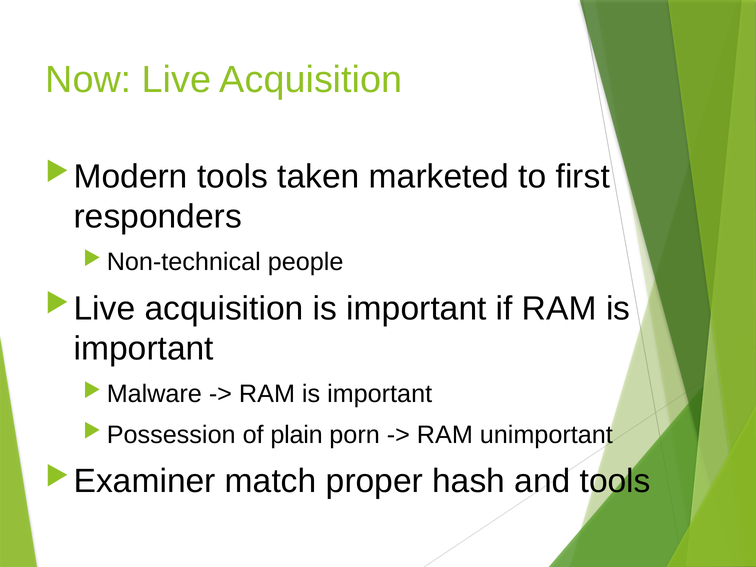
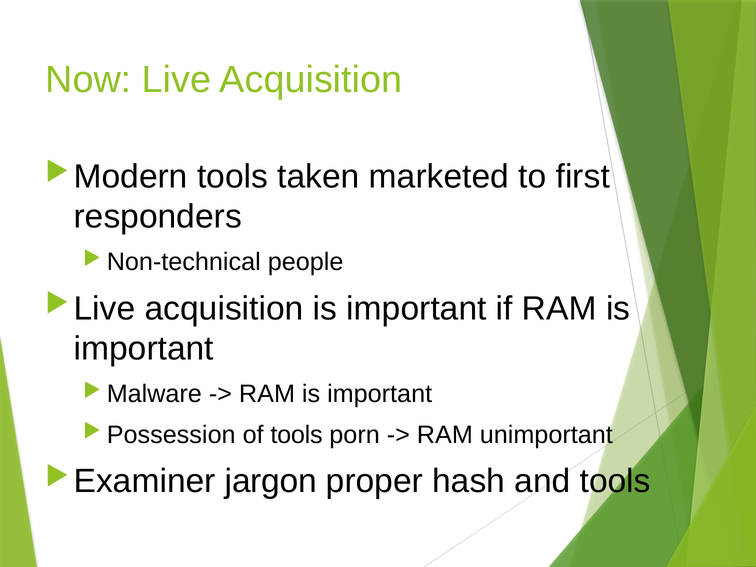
of plain: plain -> tools
match: match -> jargon
